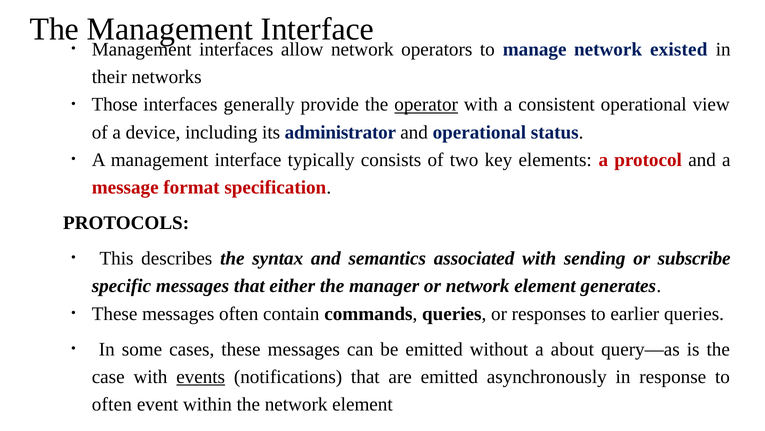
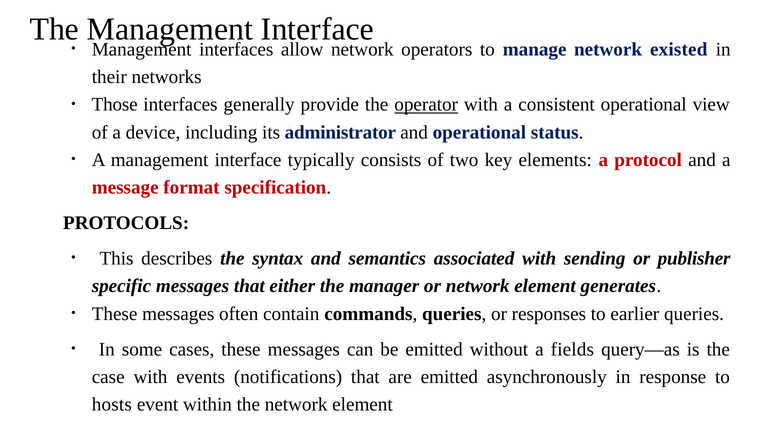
subscribe: subscribe -> publisher
about: about -> fields
events underline: present -> none
often at (112, 404): often -> hosts
